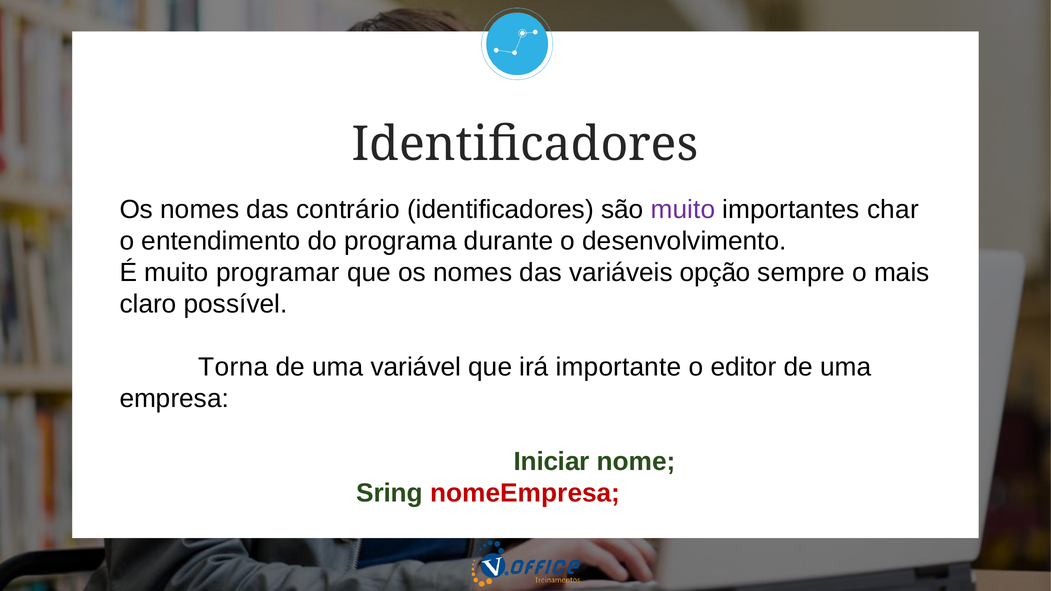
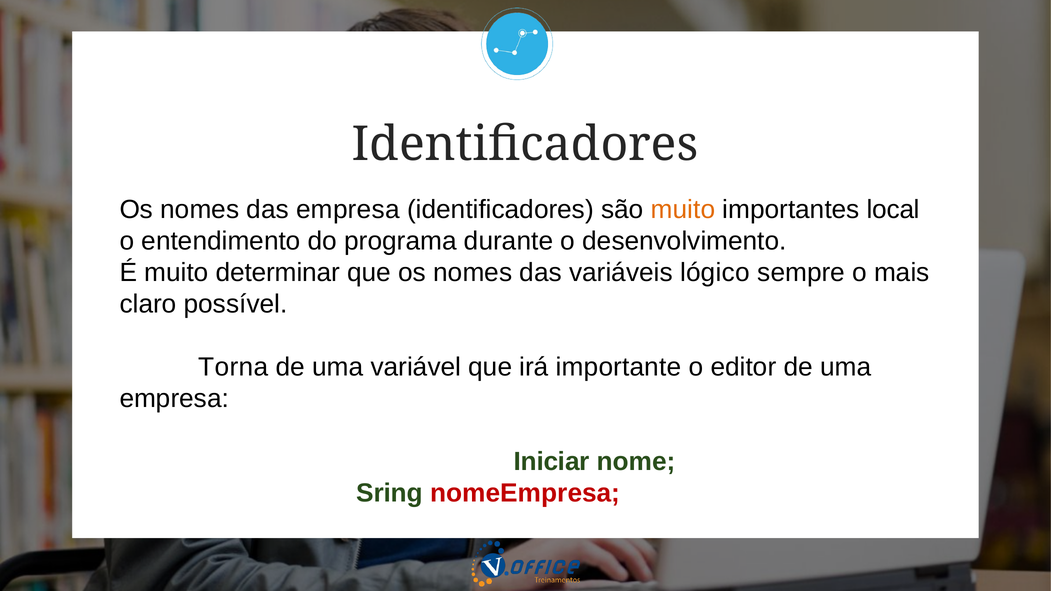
das contrário: contrário -> empresa
muito at (683, 210) colour: purple -> orange
char: char -> local
programar: programar -> determinar
opção: opção -> lógico
